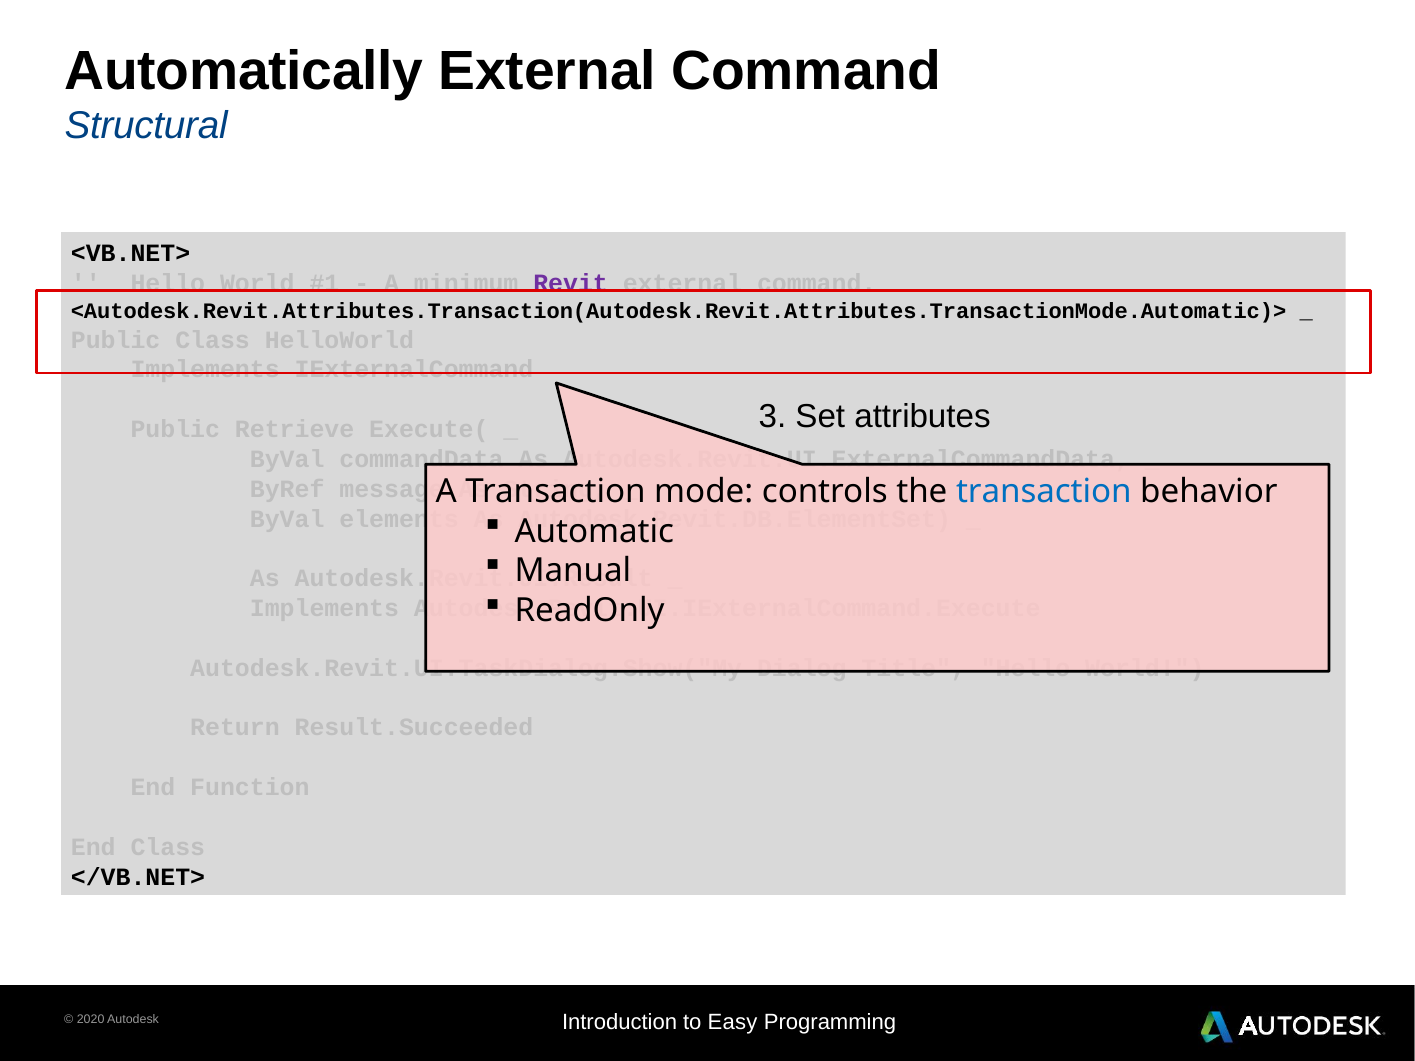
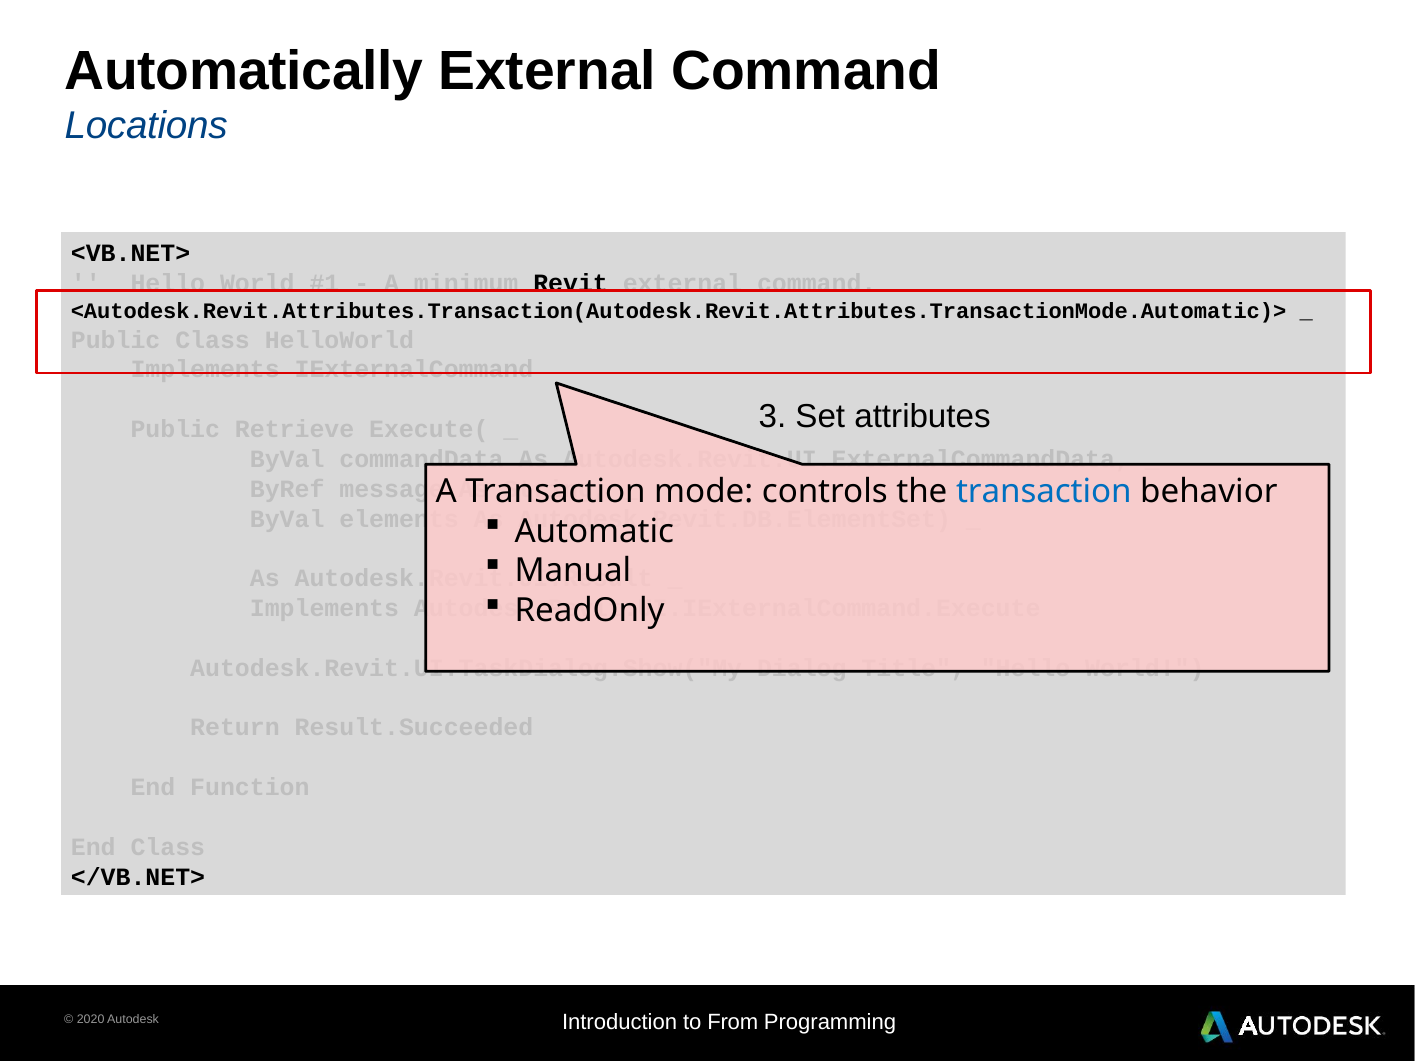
Structural: Structural -> Locations
Revit colour: purple -> black
Easy: Easy -> From
